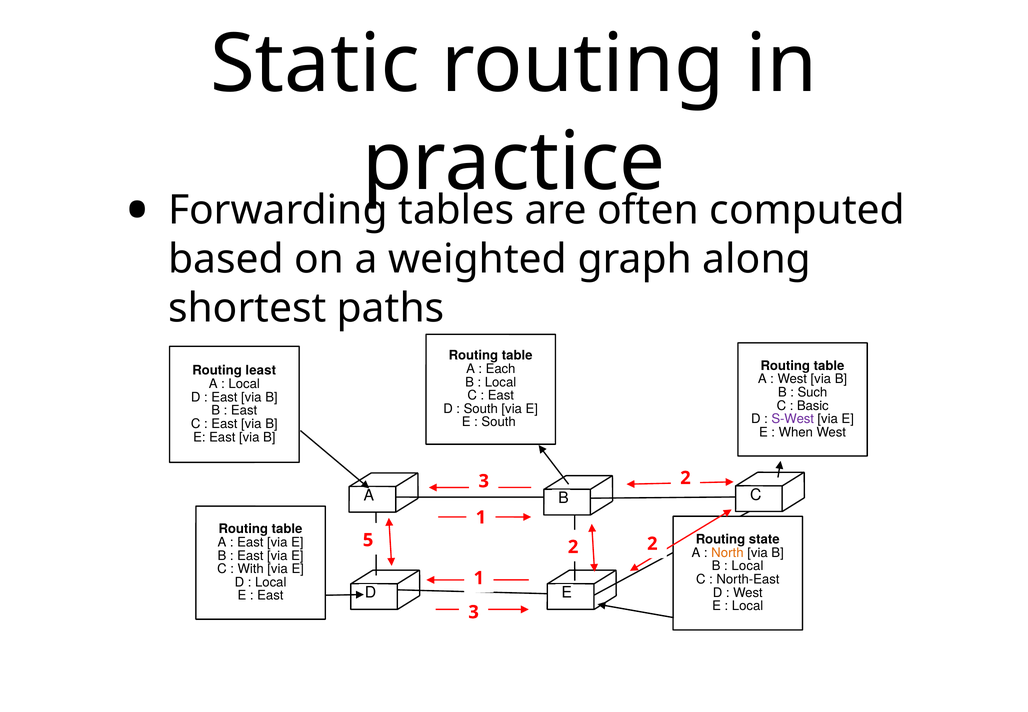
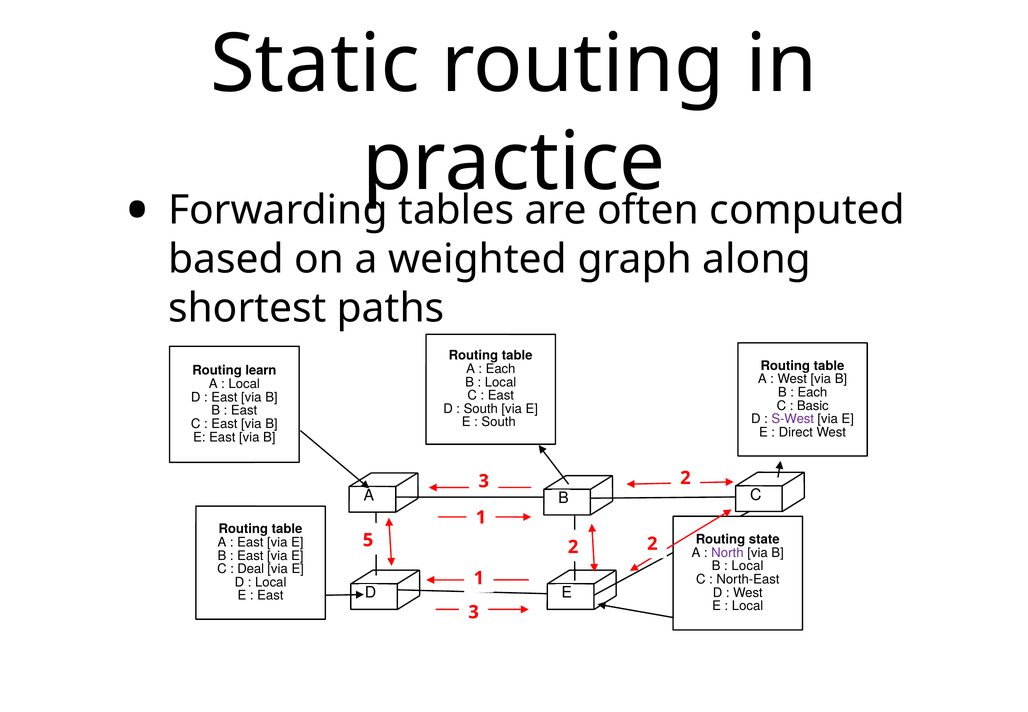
least: least -> learn
Such at (812, 392): Such -> Each
When: When -> Direct
North colour: orange -> purple
With: With -> Deal
